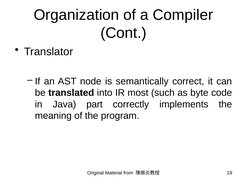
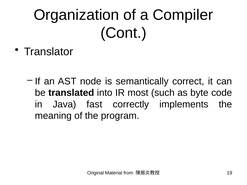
part: part -> fast
